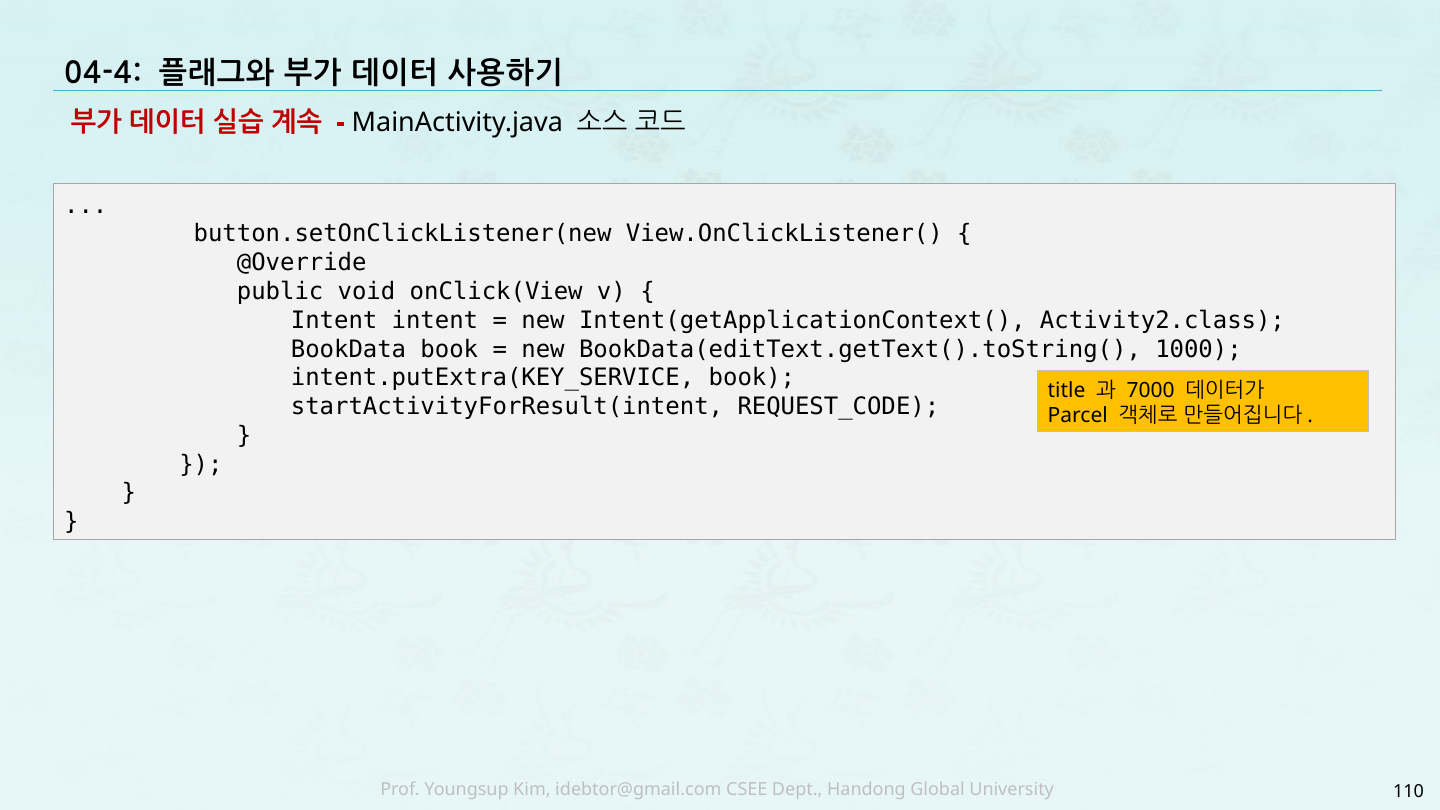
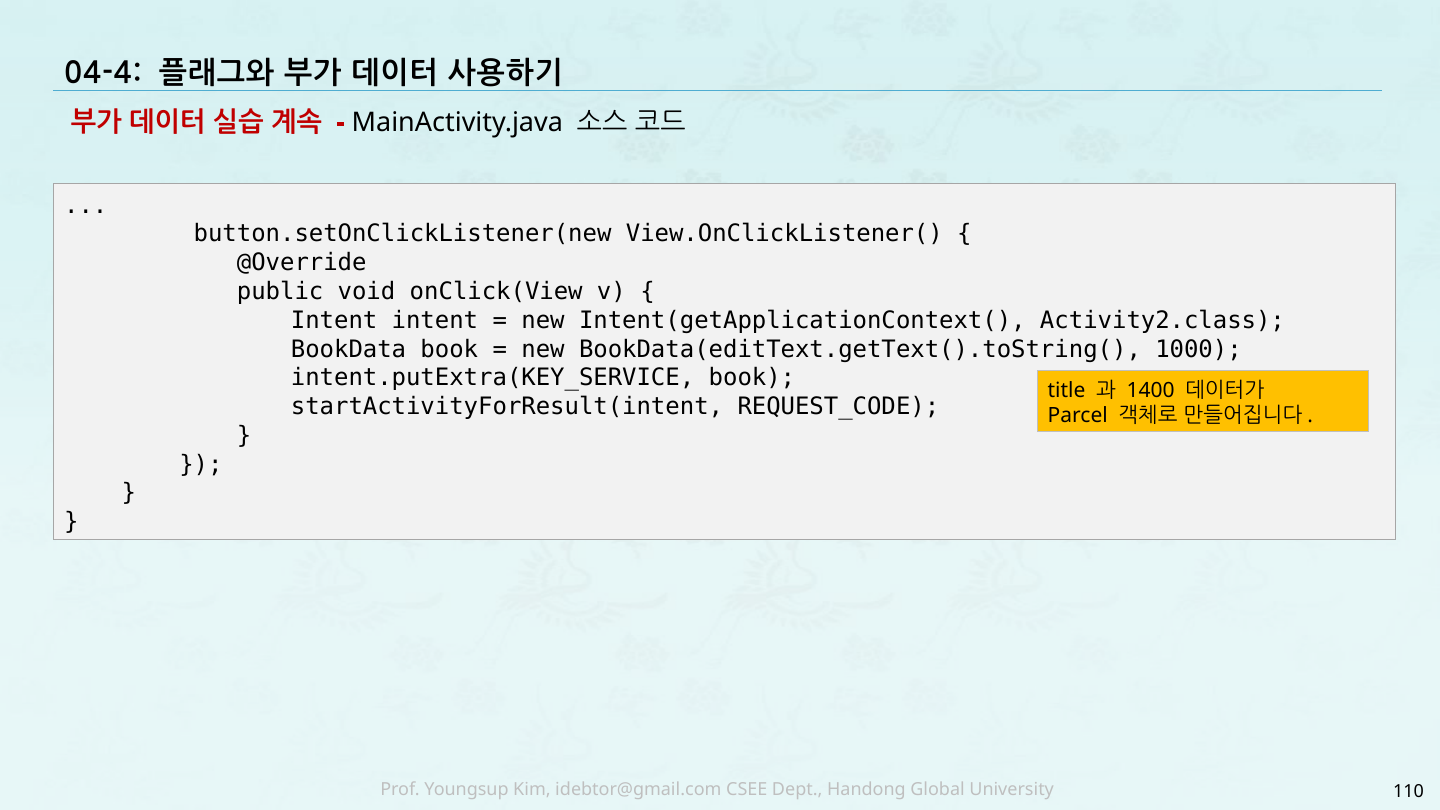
7000: 7000 -> 1400
